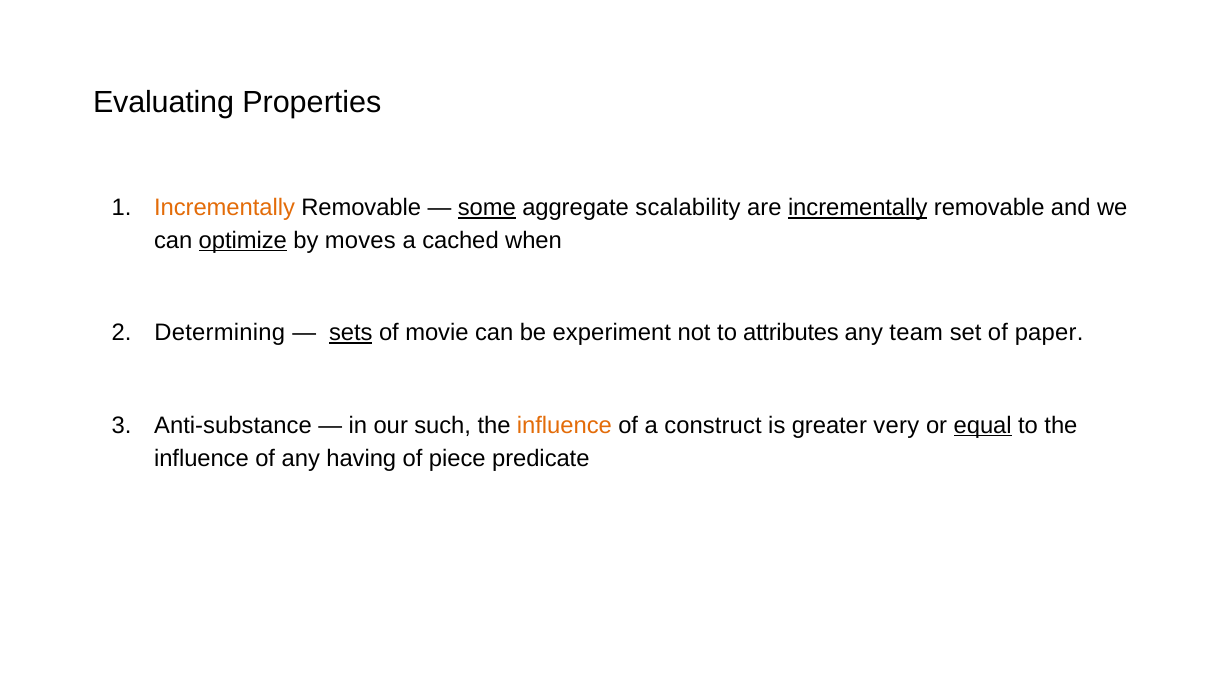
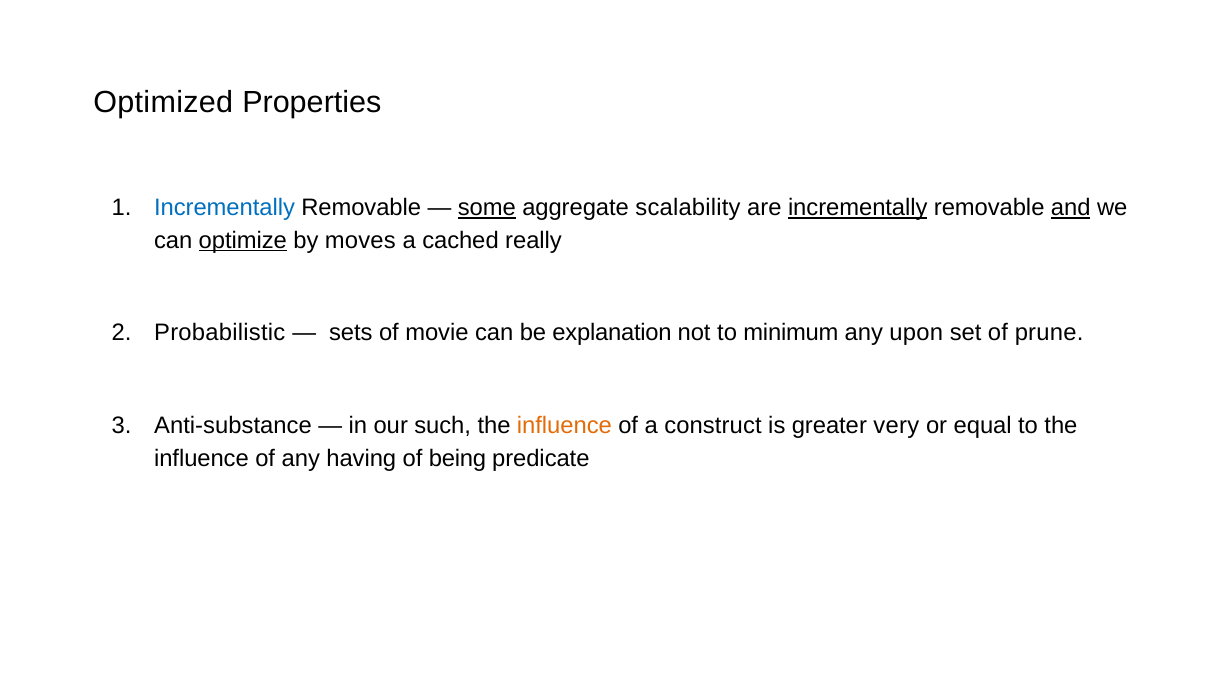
Evaluating: Evaluating -> Optimized
Incrementally at (225, 208) colour: orange -> blue
and underline: none -> present
when: when -> really
Determining: Determining -> Probabilistic
sets underline: present -> none
experiment: experiment -> explanation
attributes: attributes -> minimum
team: team -> upon
paper: paper -> prune
equal underline: present -> none
piece: piece -> being
